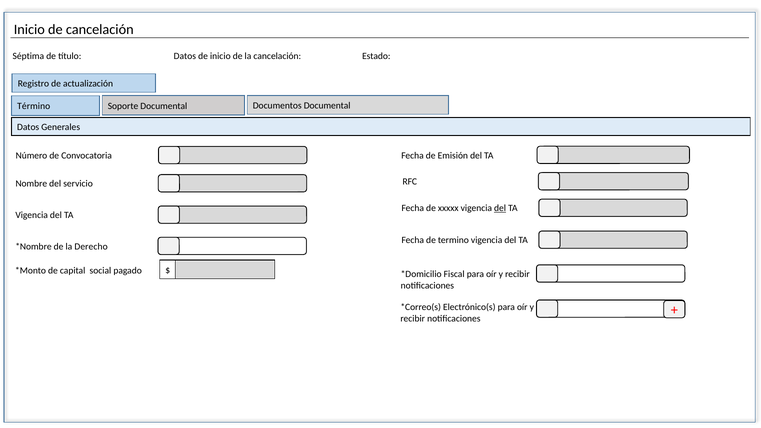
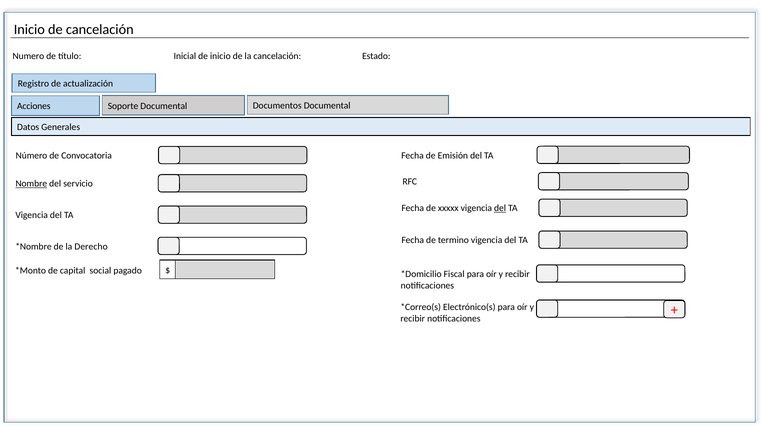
Séptima: Séptima -> Numero
título Datos: Datos -> Inicial
Término: Término -> Acciones
Nombre underline: none -> present
